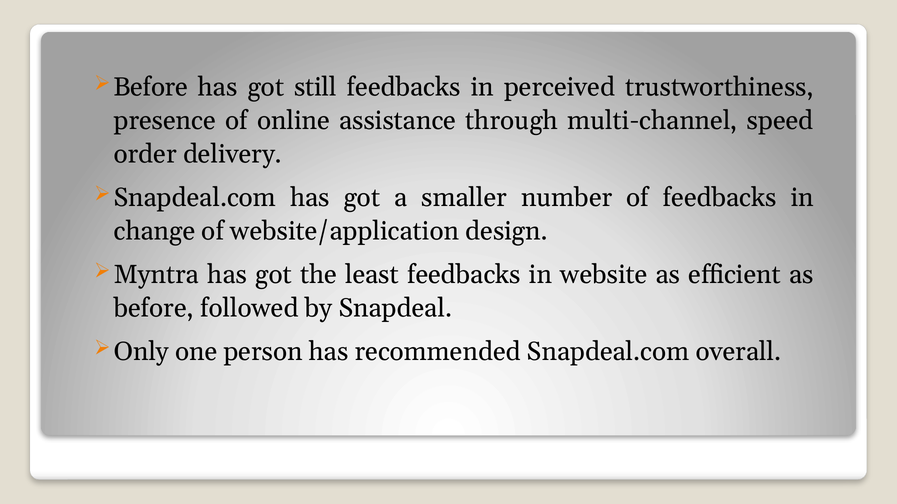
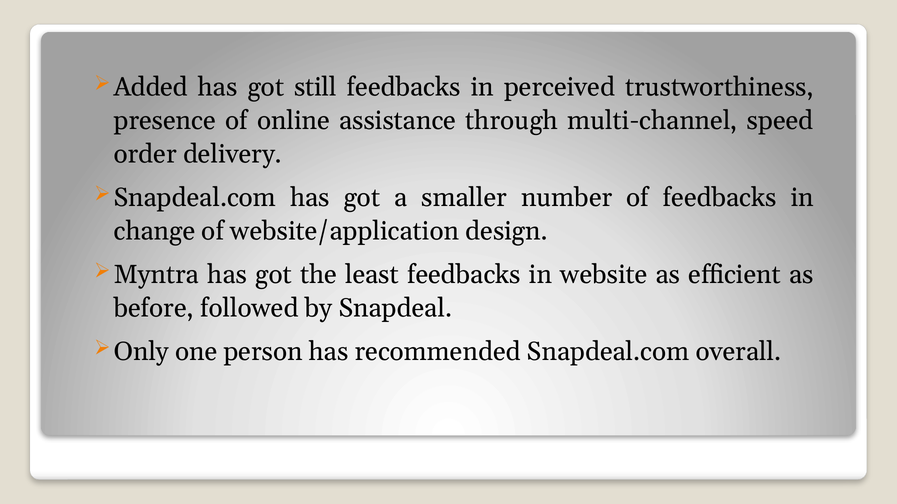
Before at (151, 87): Before -> Added
